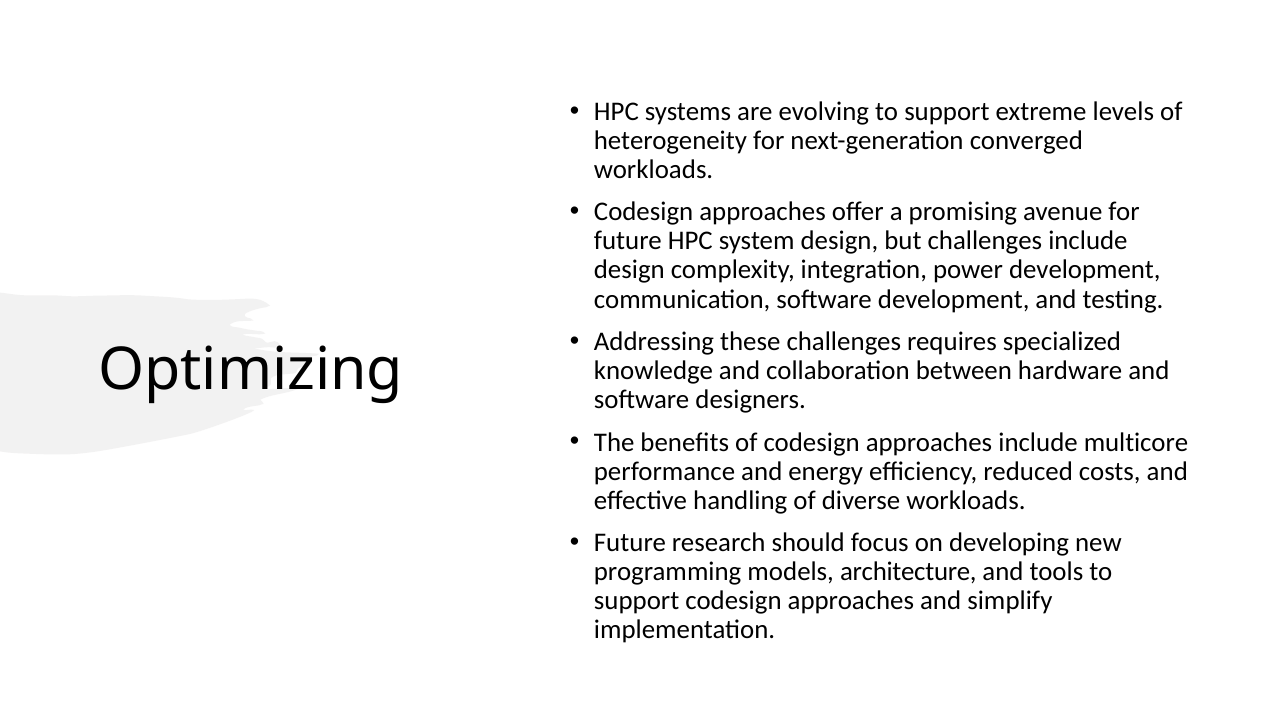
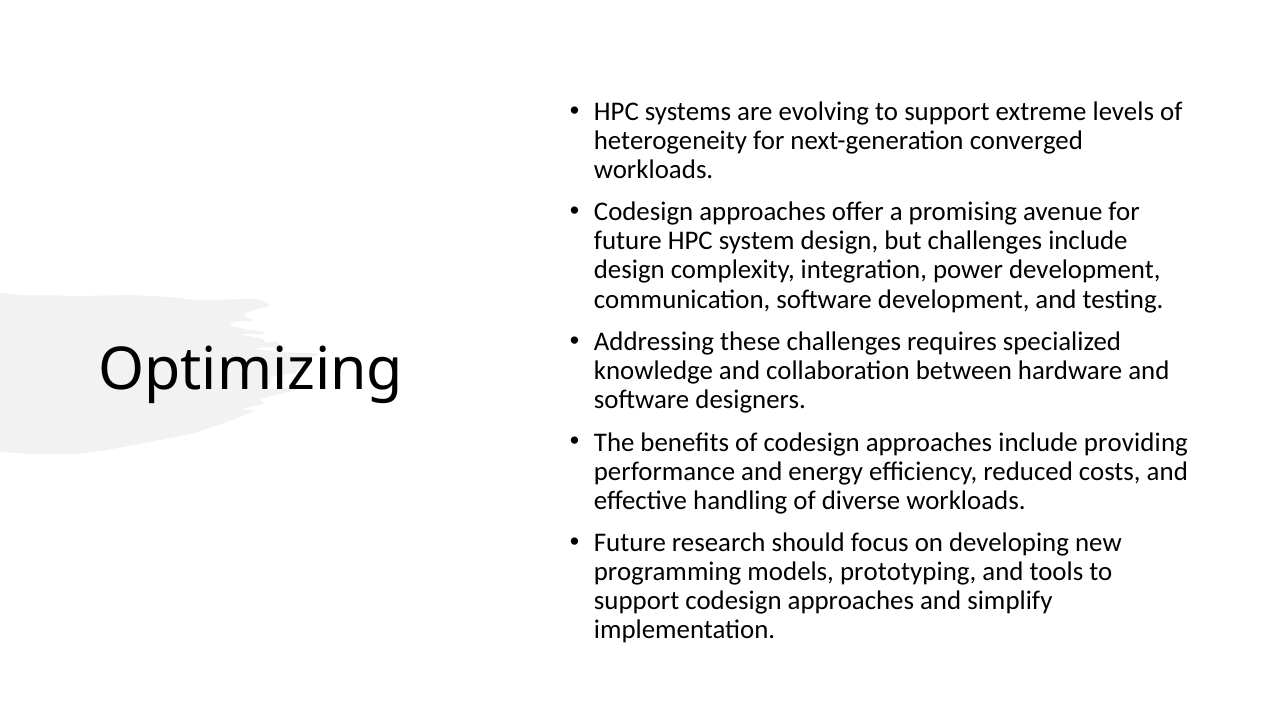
multicore: multicore -> providing
architecture: architecture -> prototyping
